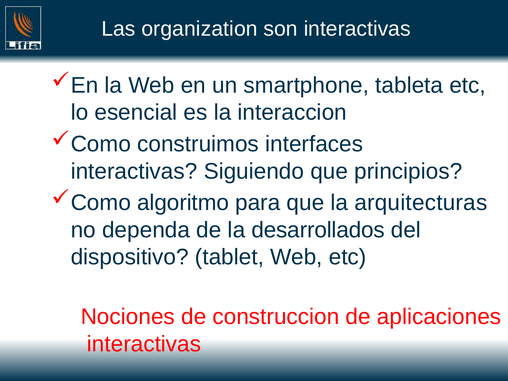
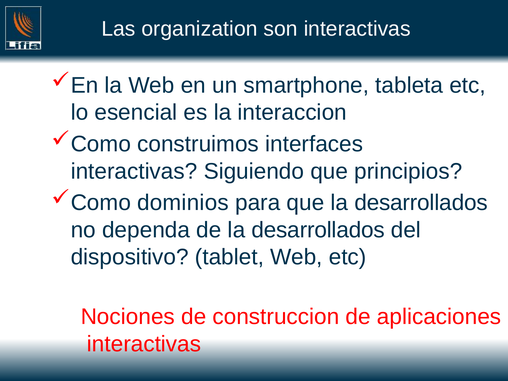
algoritmo: algoritmo -> dominios
que la arquitecturas: arquitecturas -> desarrollados
